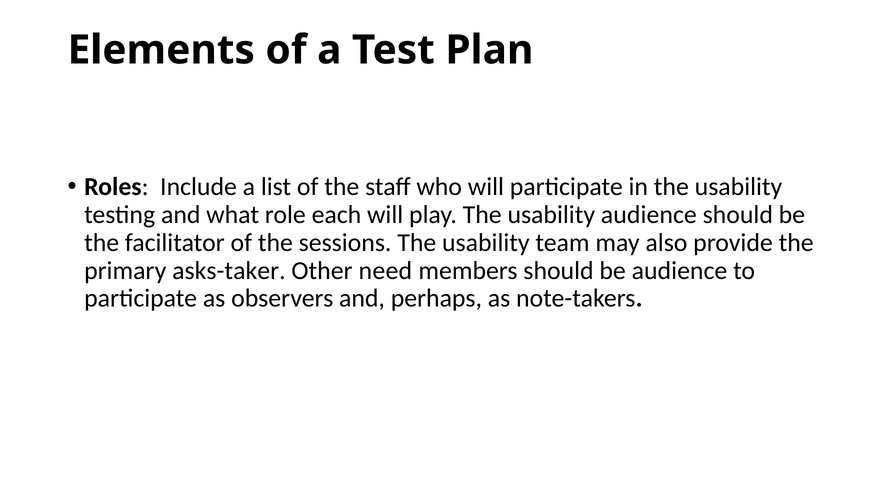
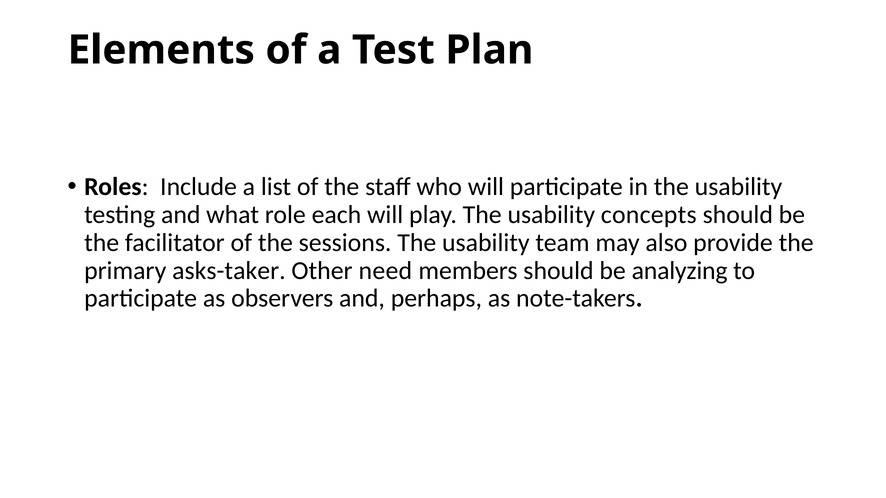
usability audience: audience -> concepts
be audience: audience -> analyzing
